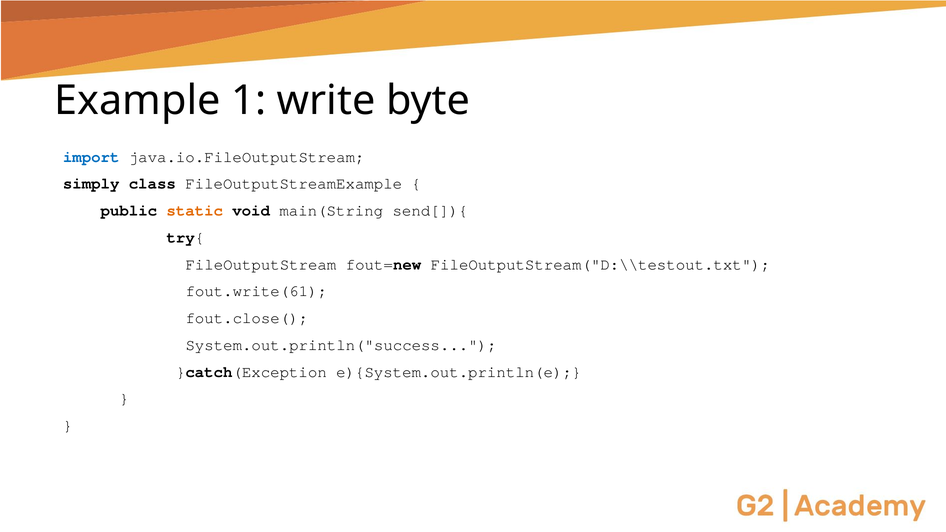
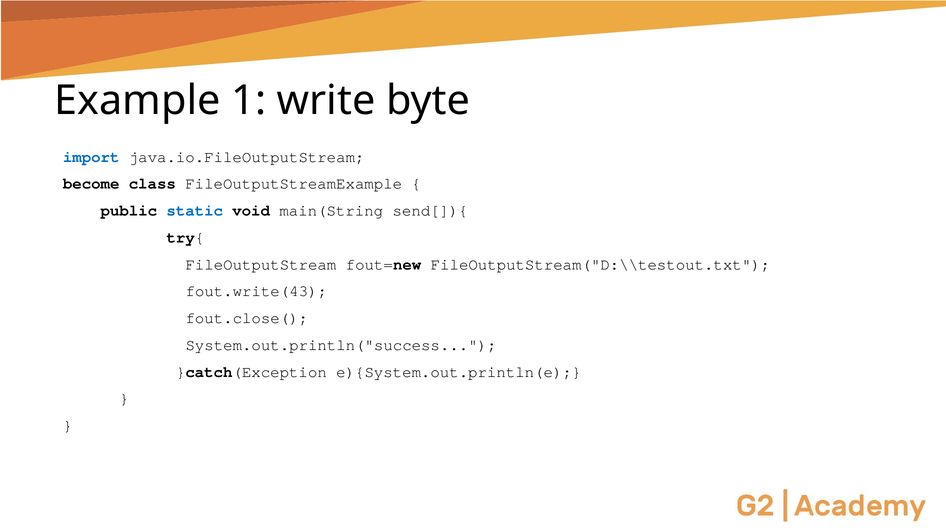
simply: simply -> become
static colour: orange -> blue
fout.write(61: fout.write(61 -> fout.write(43
